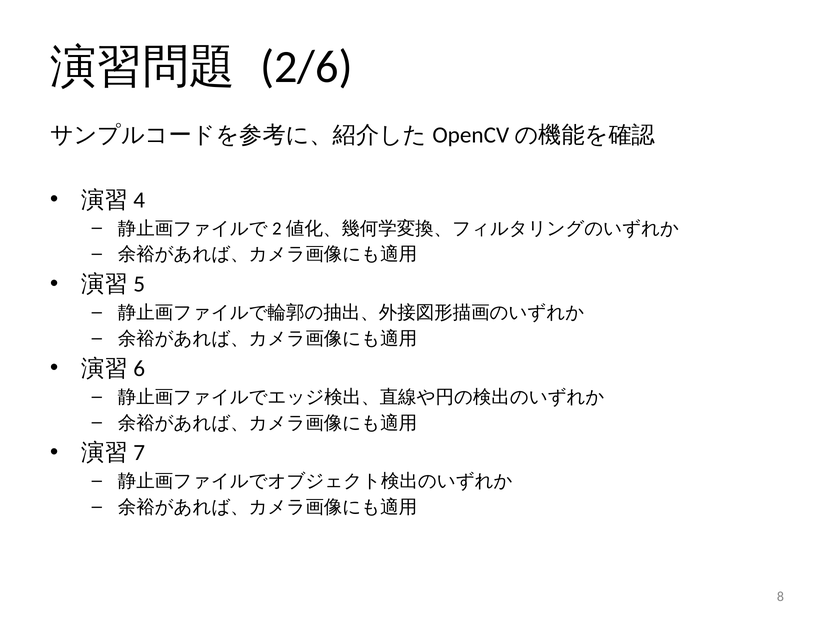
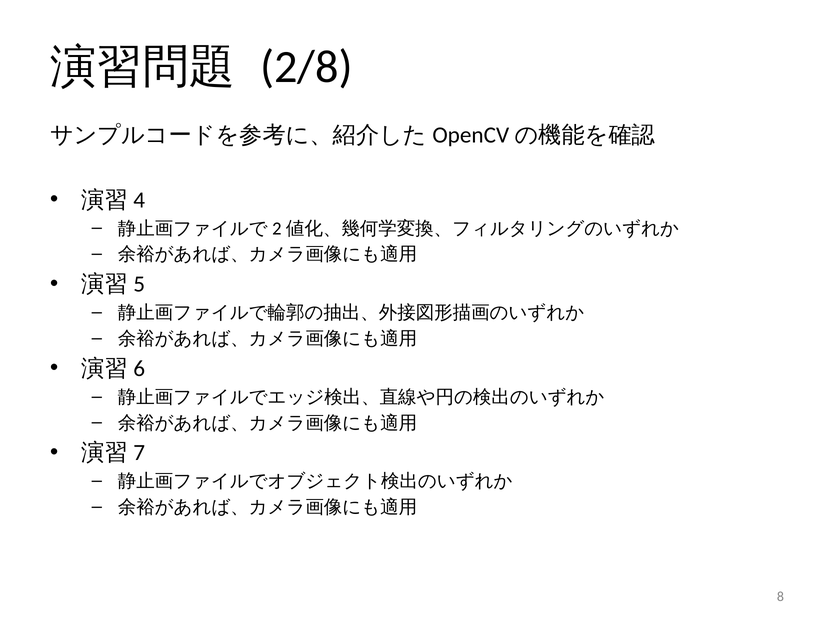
2/6: 2/6 -> 2/8
